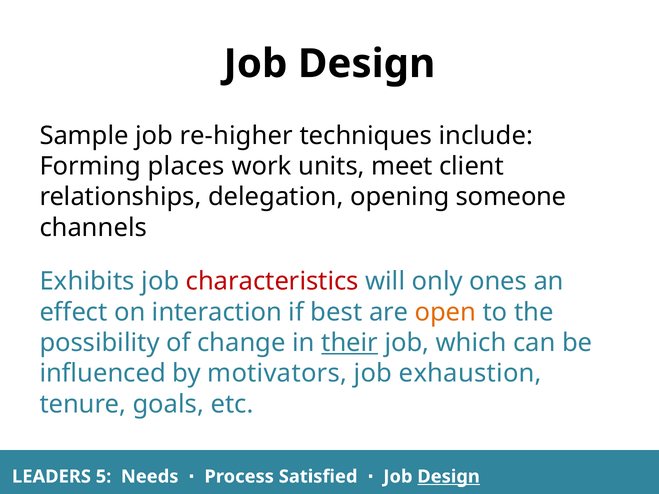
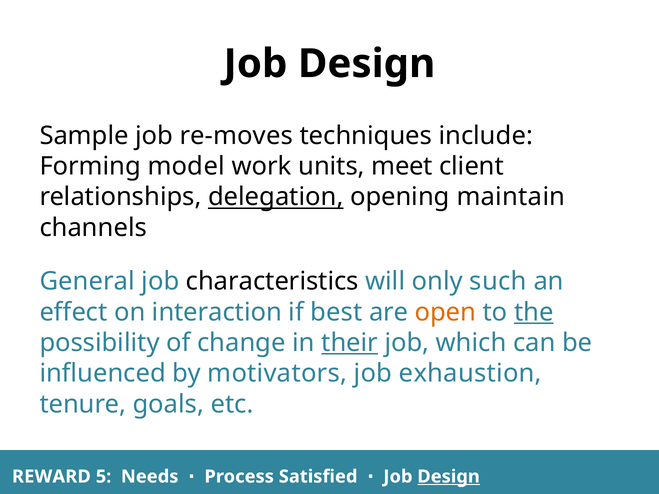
re-higher: re-higher -> re-moves
places: places -> model
delegation underline: none -> present
someone: someone -> maintain
Exhibits: Exhibits -> General
characteristics colour: red -> black
ones: ones -> such
the underline: none -> present
LEADERS: LEADERS -> REWARD
